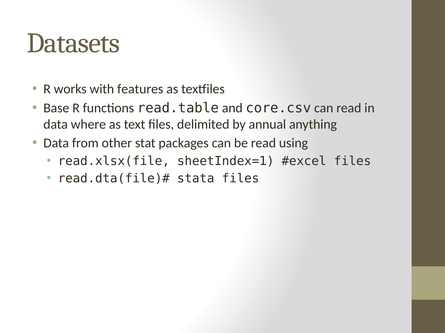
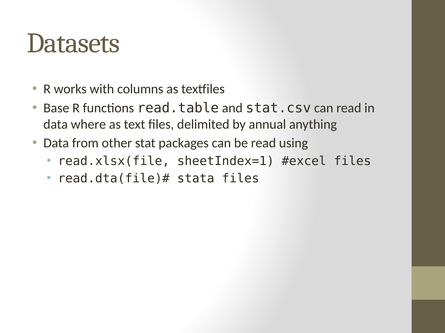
features: features -> columns
core.csv: core.csv -> stat.csv
